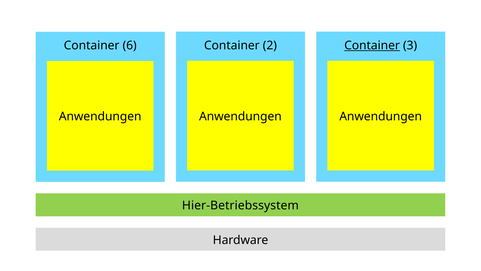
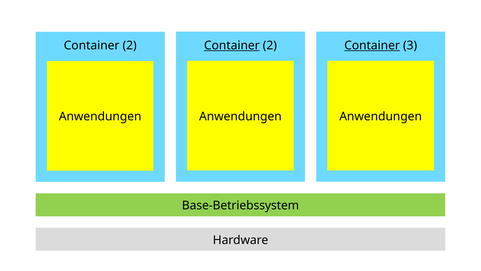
Container at (232, 45) underline: none -> present
6 at (130, 45): 6 -> 2
Hier-Betriebssystem: Hier-Betriebssystem -> Base-Betriebssystem
